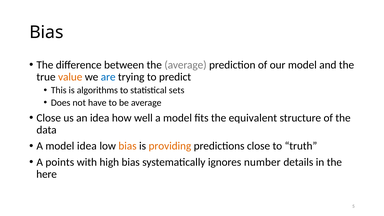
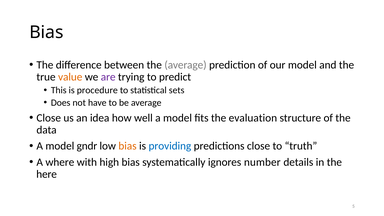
are colour: blue -> purple
algorithms: algorithms -> procedure
equivalent: equivalent -> evaluation
model idea: idea -> gndr
providing colour: orange -> blue
points: points -> where
